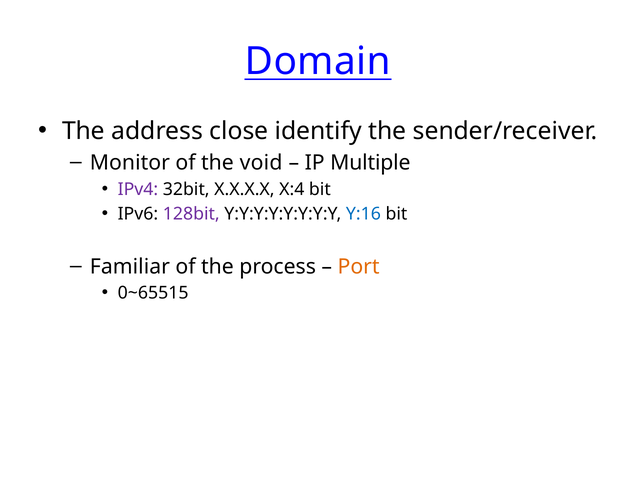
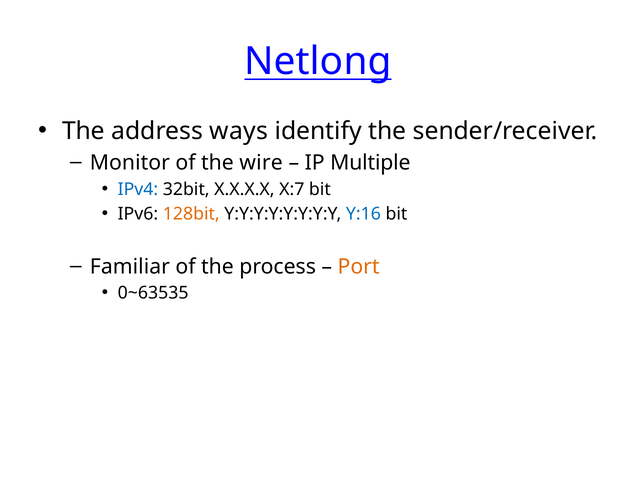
Domain: Domain -> Netlong
close: close -> ways
void: void -> wire
IPv4 colour: purple -> blue
X:4: X:4 -> X:7
128bit colour: purple -> orange
0~65515: 0~65515 -> 0~63535
